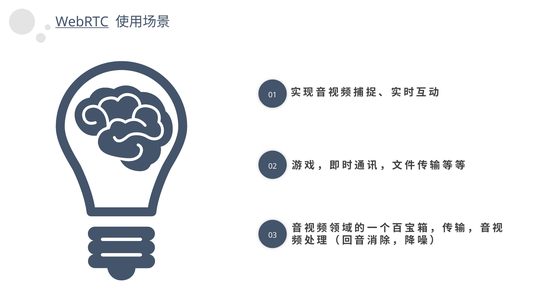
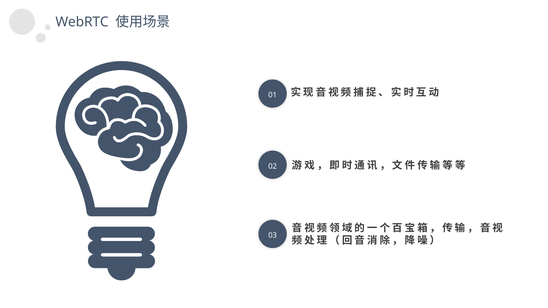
WebRTC underline: present -> none
